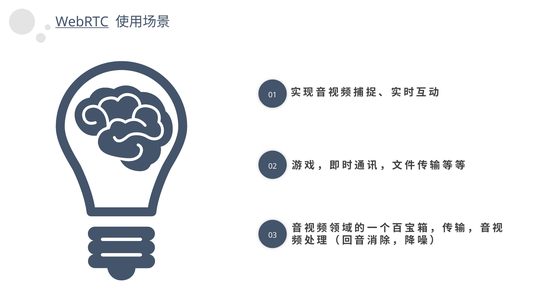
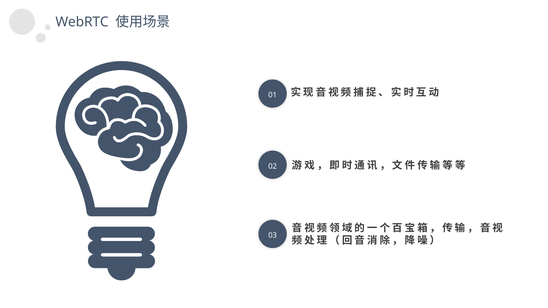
WebRTC underline: present -> none
